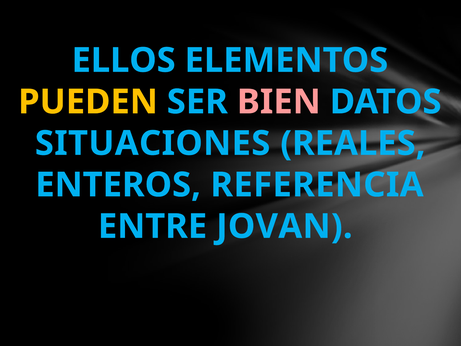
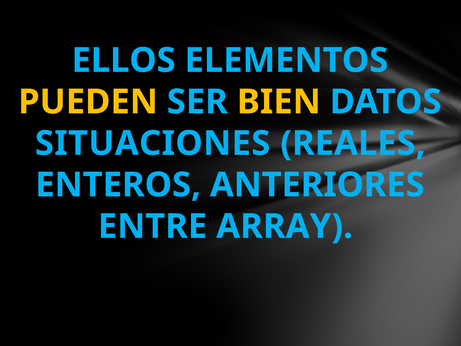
BIEN colour: pink -> yellow
REFERENCIA: REFERENCIA -> ANTERIORES
JOVAN: JOVAN -> ARRAY
